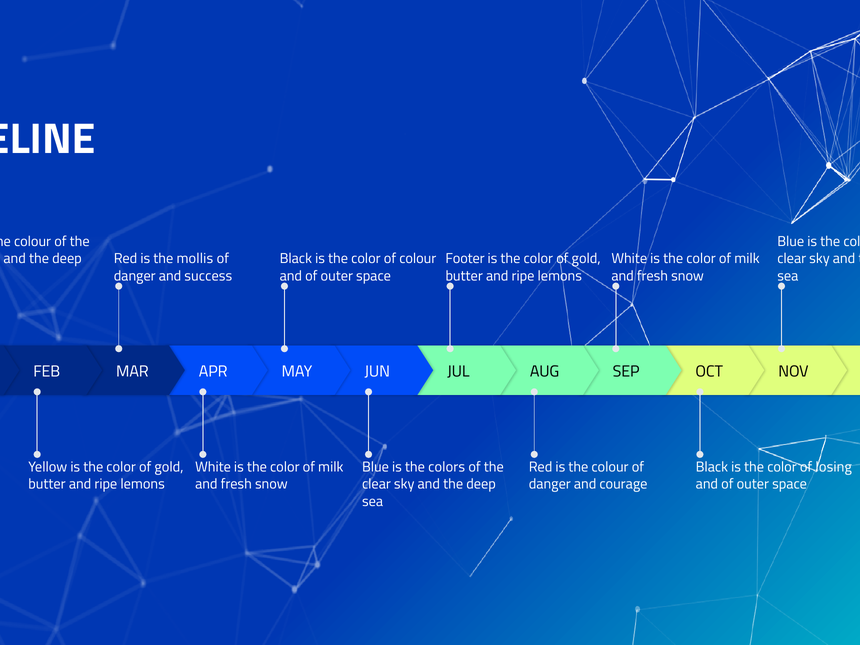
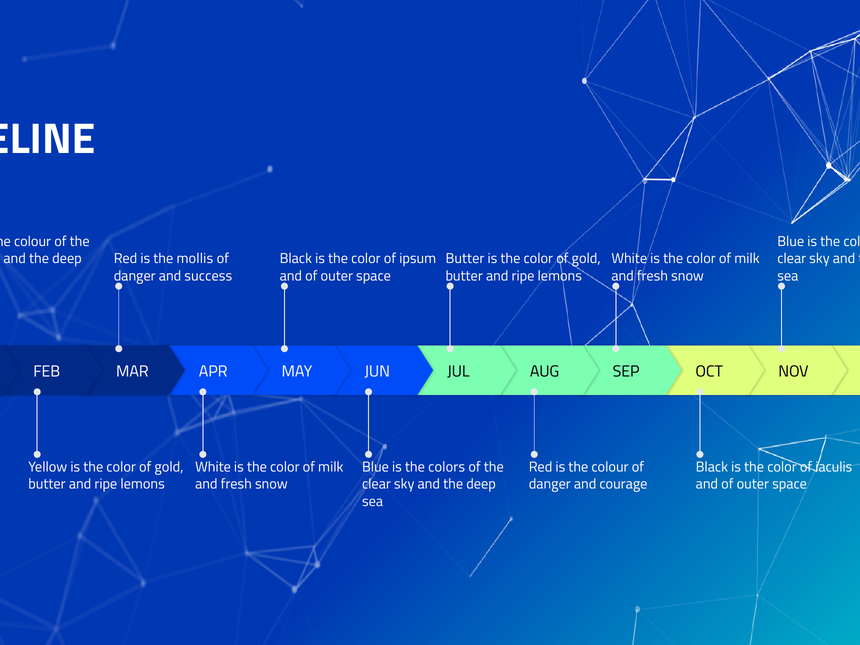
of colour: colour -> ipsum
Footer at (465, 259): Footer -> Butter
losing: losing -> iaculis
